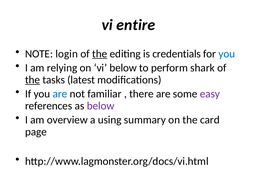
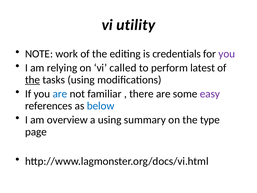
entire: entire -> utility
login: login -> work
the at (100, 54) underline: present -> none
you at (227, 54) colour: blue -> purple
vi below: below -> called
shark: shark -> latest
tasks latest: latest -> using
below at (101, 106) colour: purple -> blue
card: card -> type
